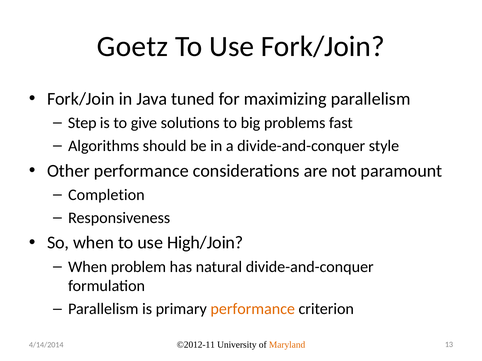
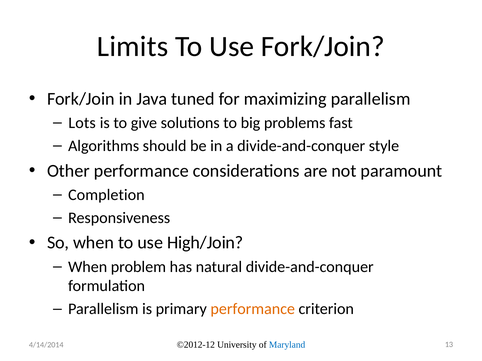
Goetz: Goetz -> Limits
Step: Step -> Lots
©2012-11: ©2012-11 -> ©2012-12
Maryland colour: orange -> blue
